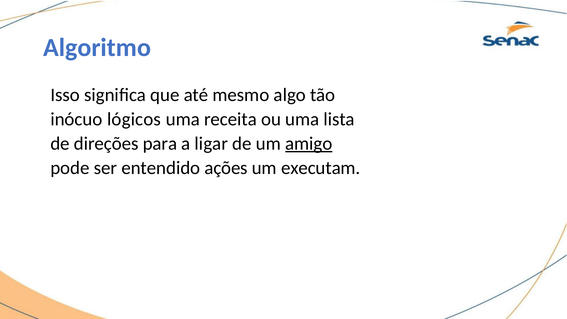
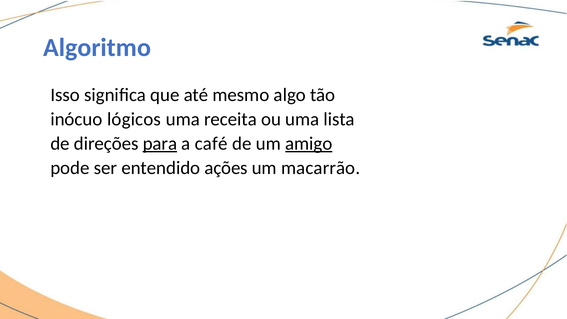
para underline: none -> present
ligar: ligar -> café
executam: executam -> macarrão
